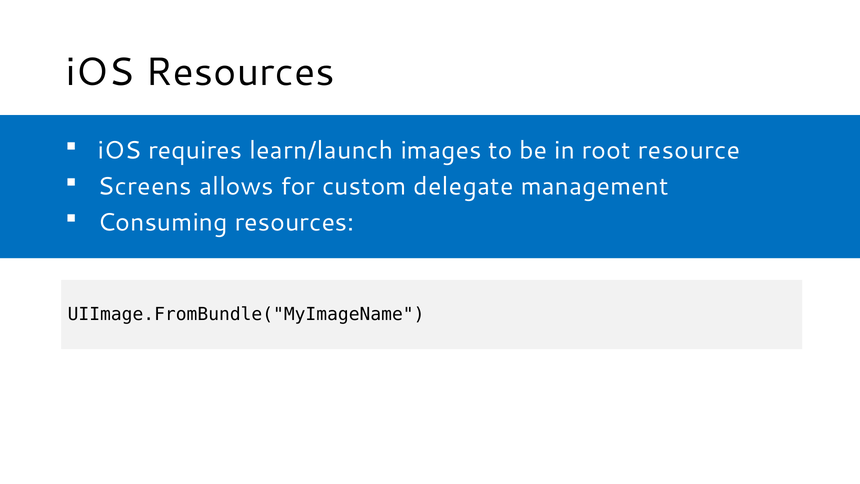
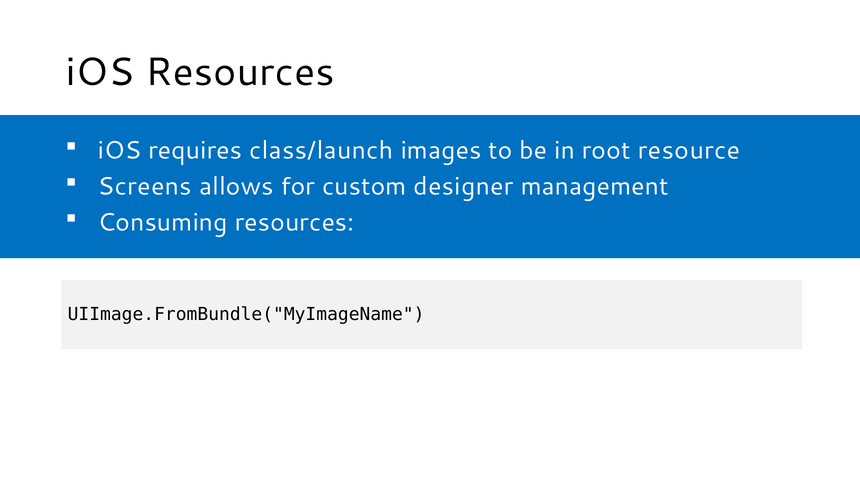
learn/launch: learn/launch -> class/launch
delegate: delegate -> designer
